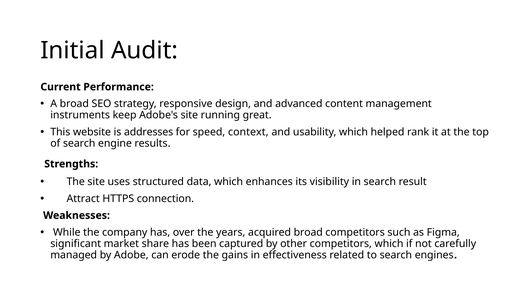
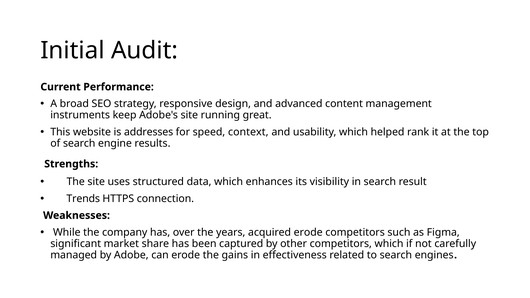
Attract: Attract -> Trends
acquired broad: broad -> erode
